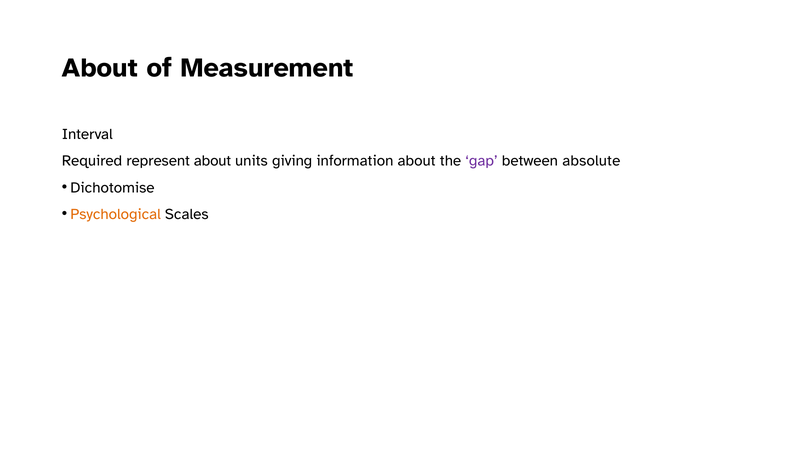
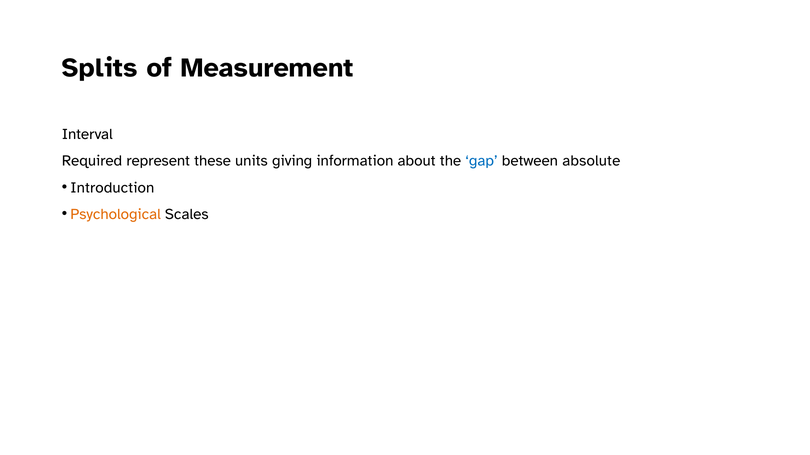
About at (100, 68): About -> Splits
represent about: about -> these
gap colour: purple -> blue
Dichotomise: Dichotomise -> Introduction
